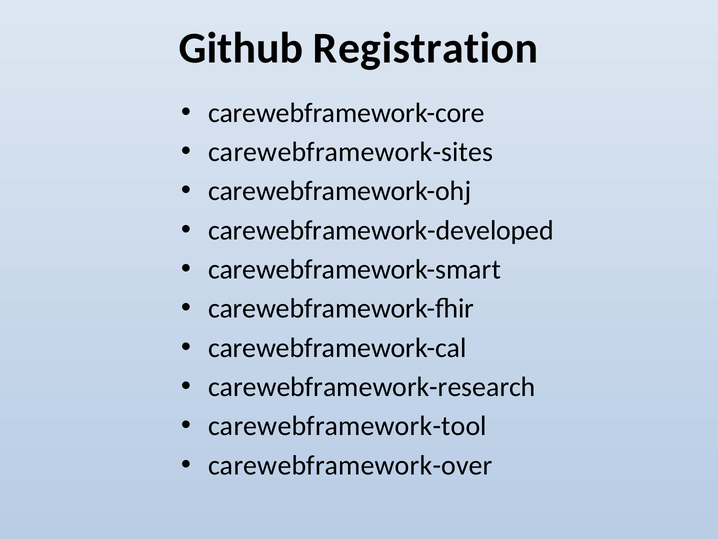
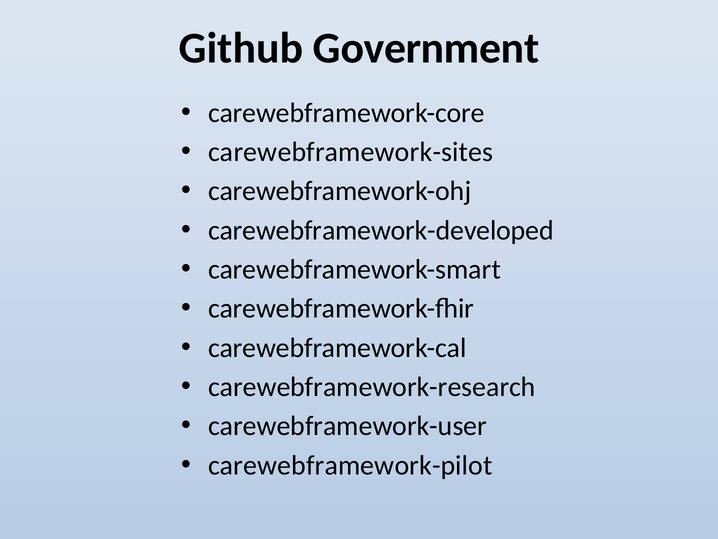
Registration: Registration -> Government
carewebframework-tool: carewebframework-tool -> carewebframework-user
carewebframework-over: carewebframework-over -> carewebframework-pilot
